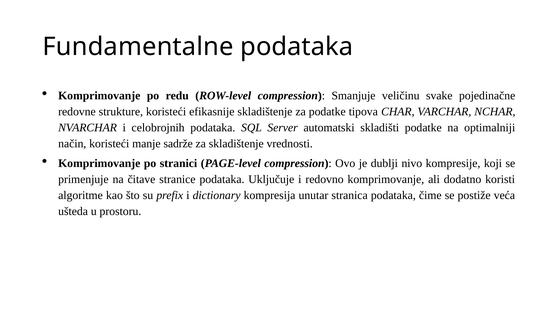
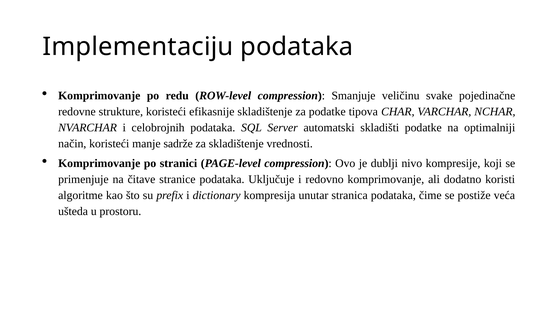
Fundamentalne: Fundamentalne -> Implementaciju
